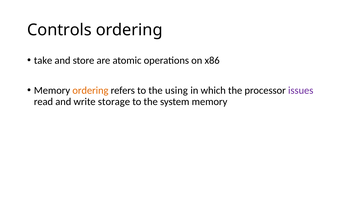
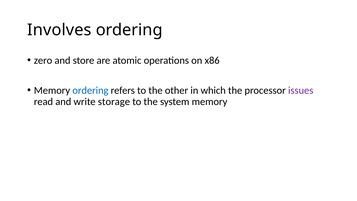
Controls: Controls -> Involves
take: take -> zero
ordering at (90, 90) colour: orange -> blue
using: using -> other
